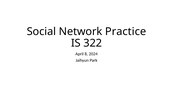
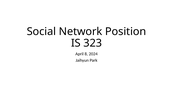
Practice: Practice -> Position
322: 322 -> 323
